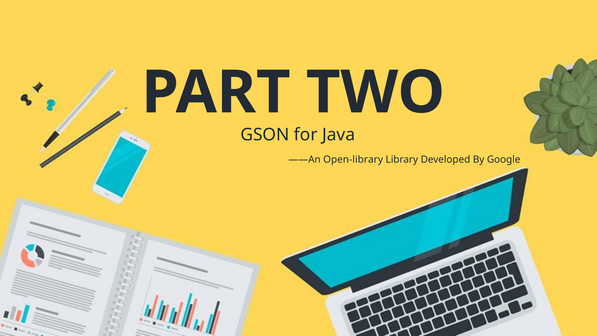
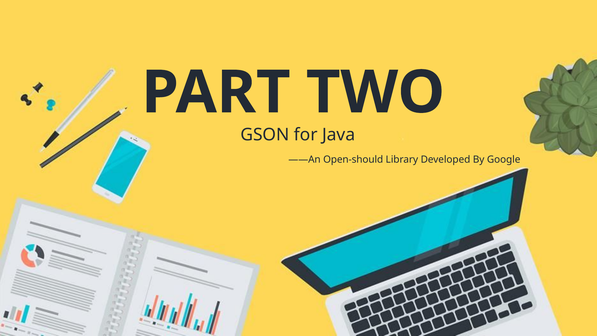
Open-library: Open-library -> Open-should
